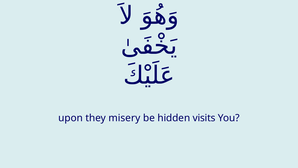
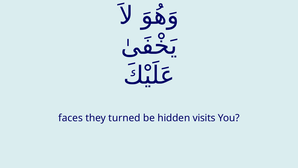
upon: upon -> faces
misery: misery -> turned
